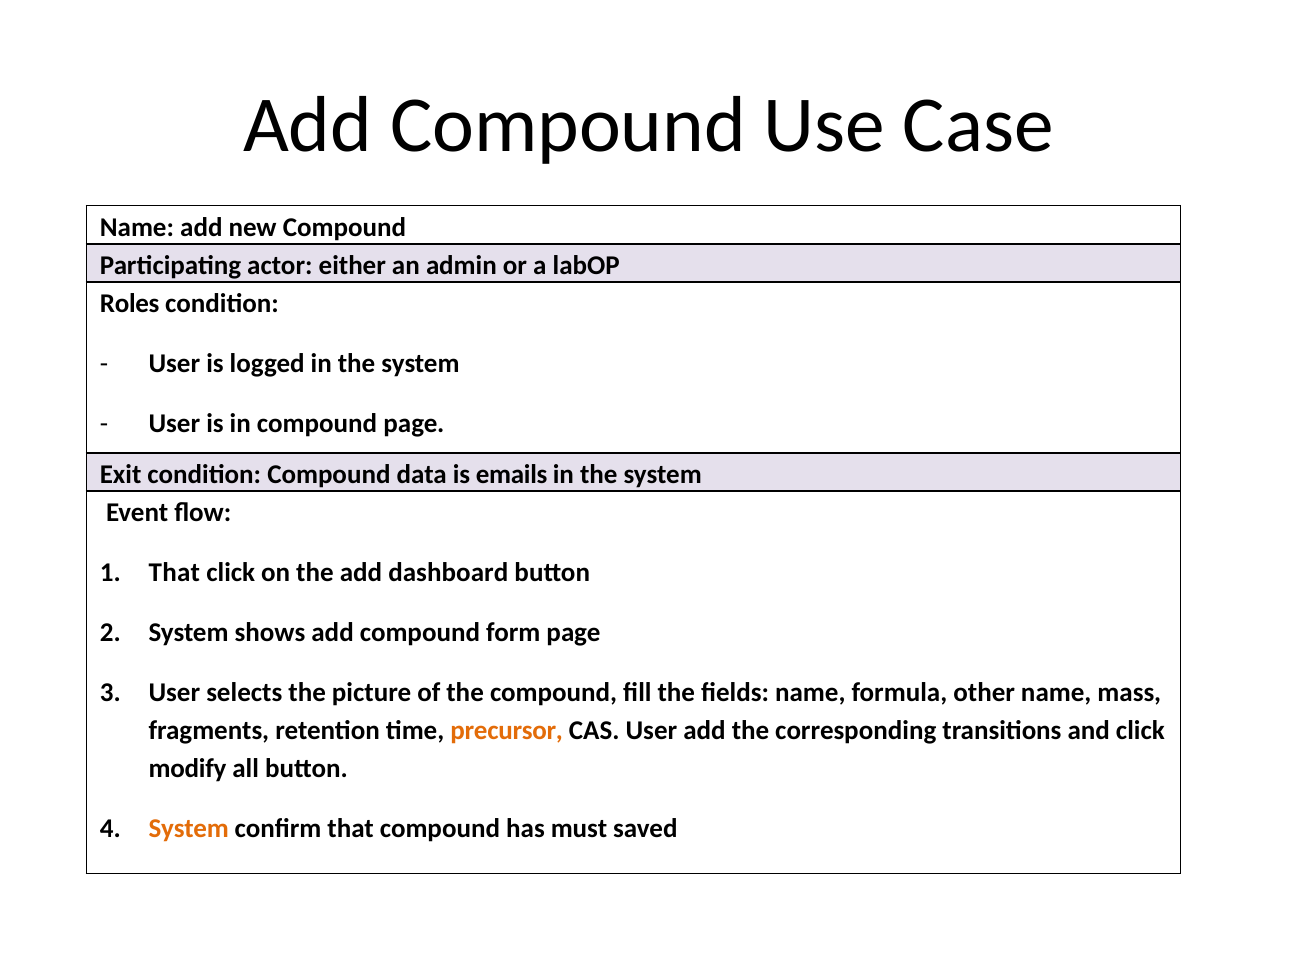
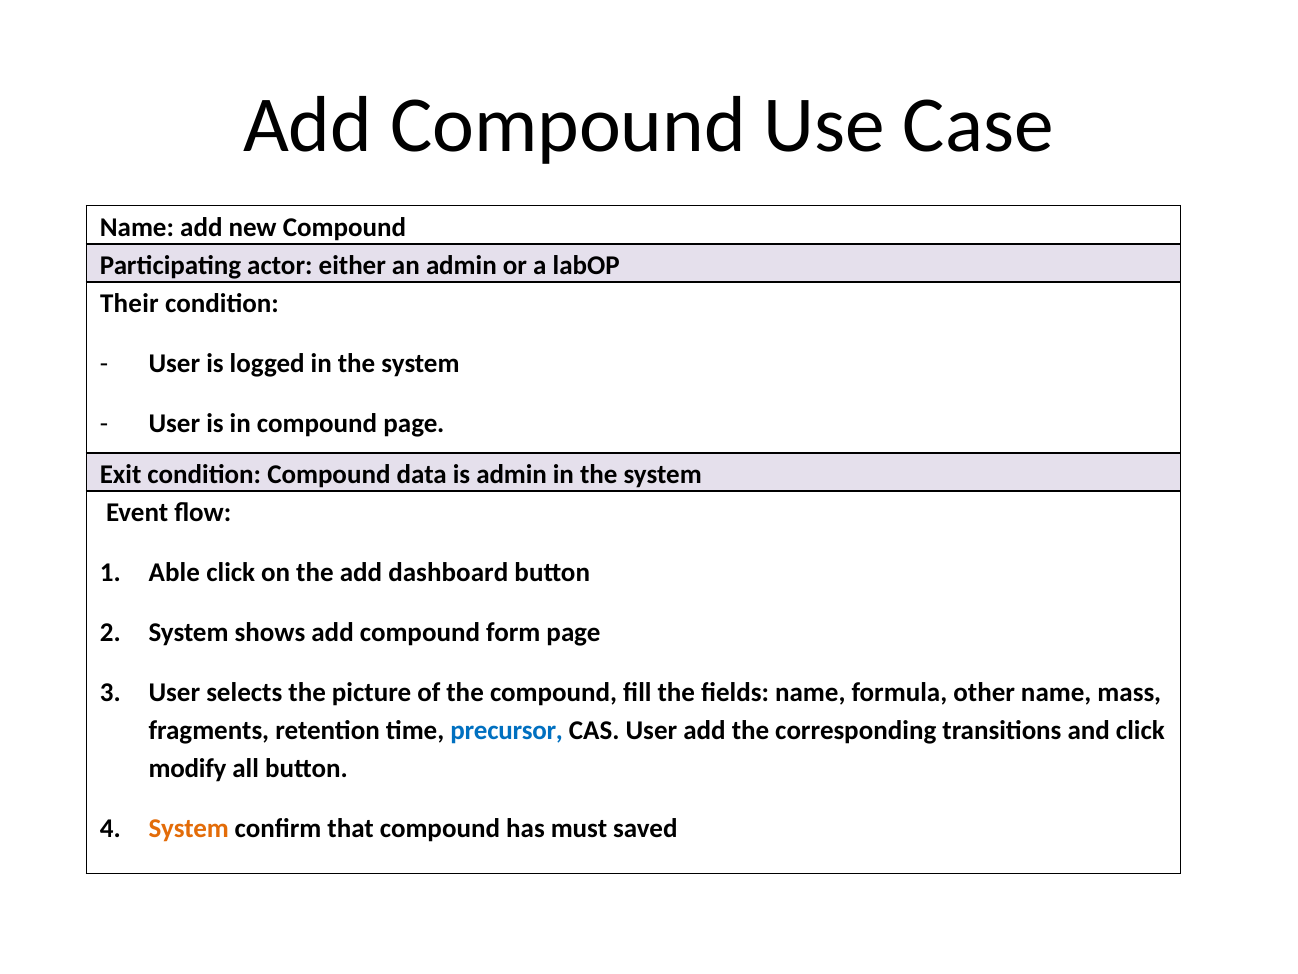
Roles: Roles -> Their
is emails: emails -> admin
That at (174, 572): That -> Able
precursor colour: orange -> blue
